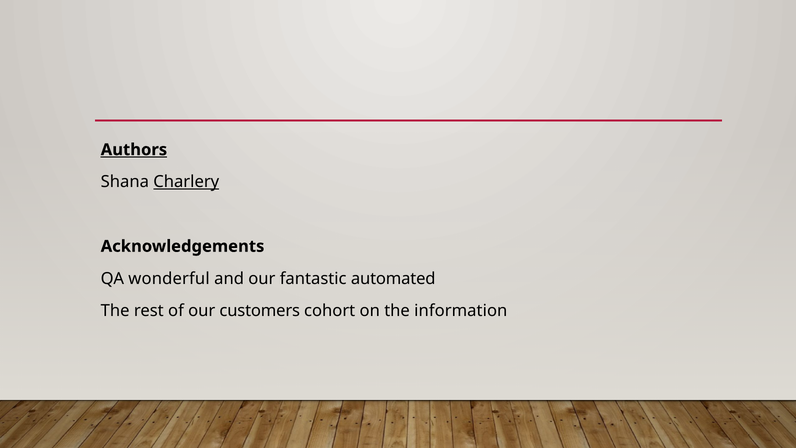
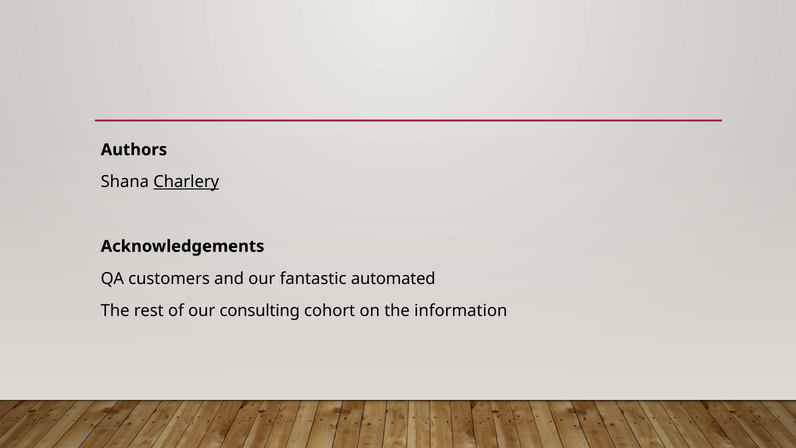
Authors underline: present -> none
wonderful: wonderful -> customers
customers: customers -> consulting
